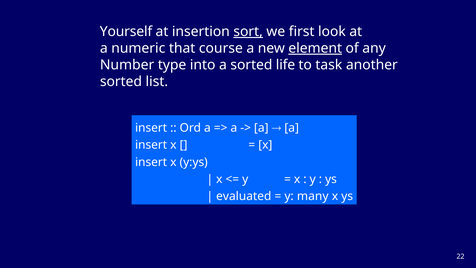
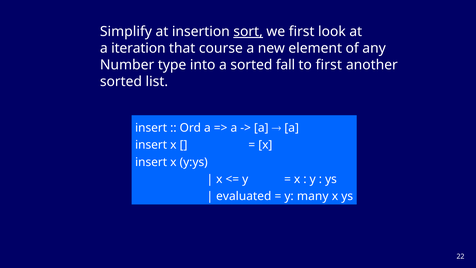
Yourself: Yourself -> Simplify
numeric: numeric -> iteration
element underline: present -> none
life: life -> fall
to task: task -> first
